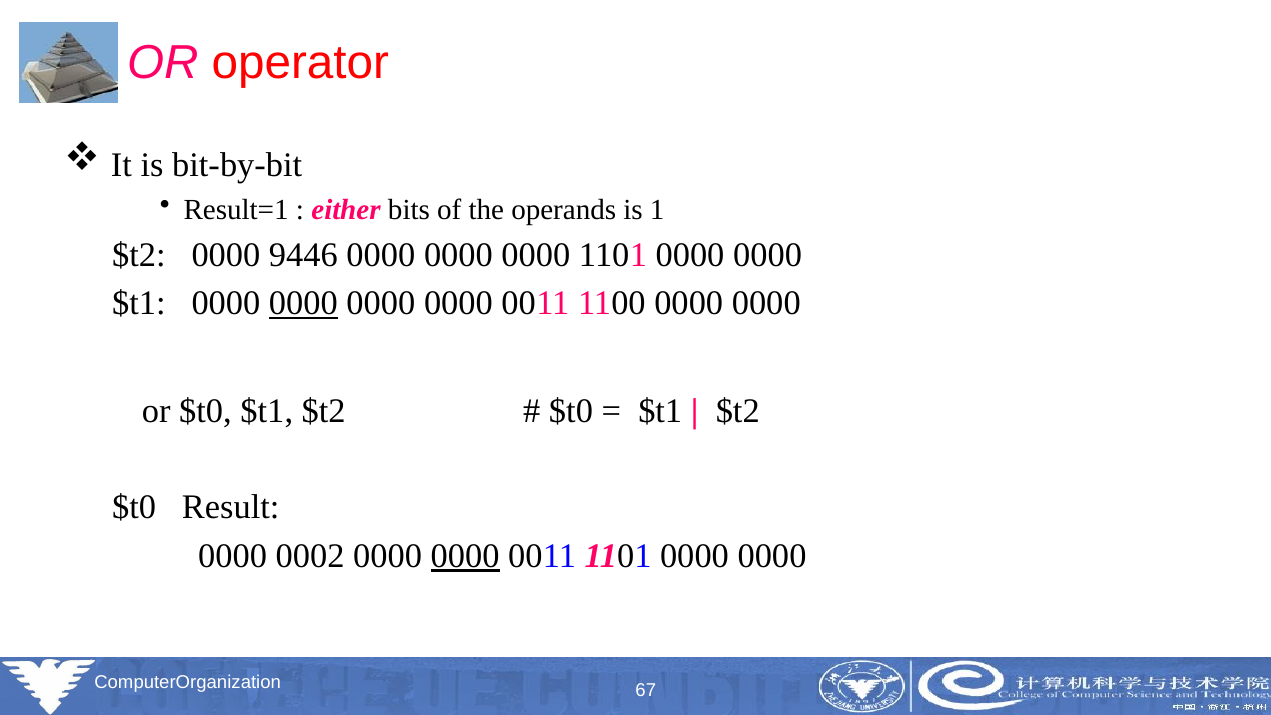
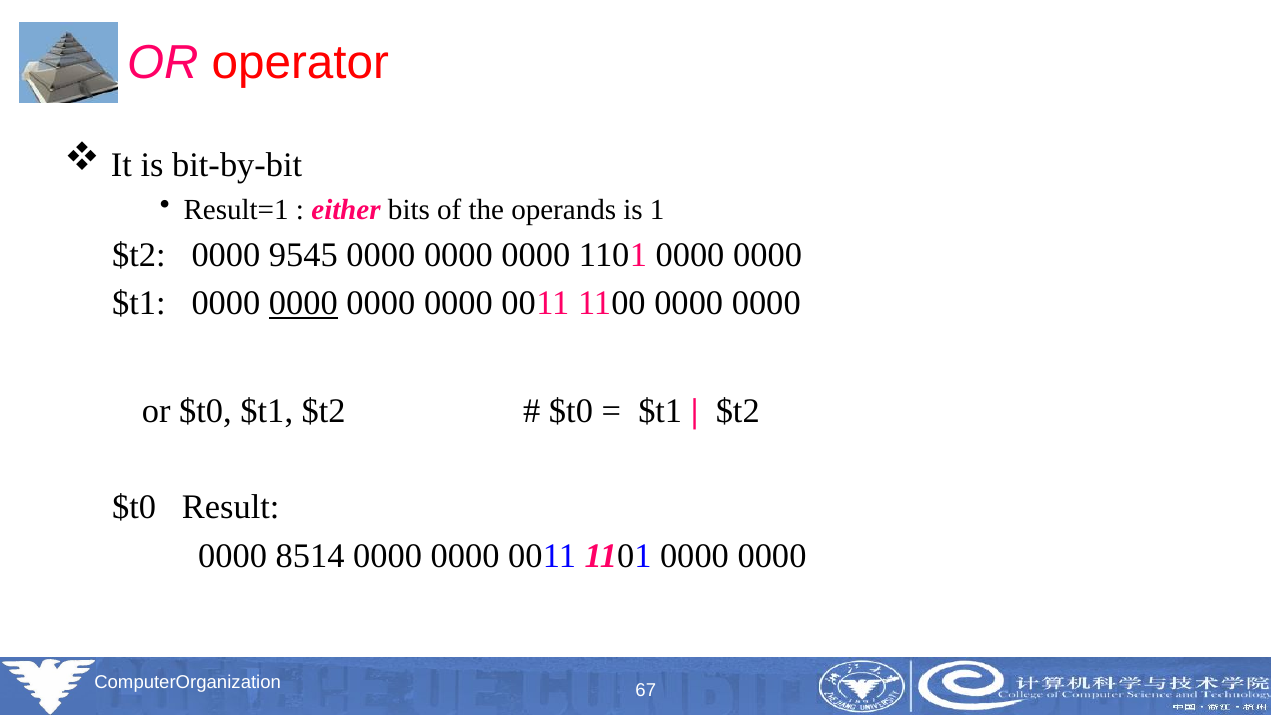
9446: 9446 -> 9545
0002: 0002 -> 8514
0000 at (465, 556) underline: present -> none
